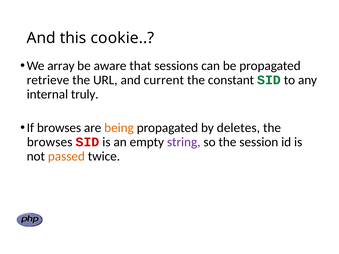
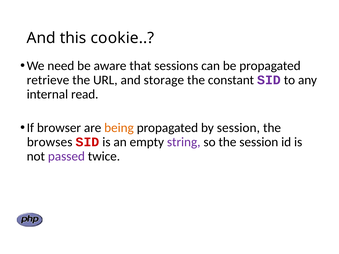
array: array -> need
current: current -> storage
SID at (269, 80) colour: green -> purple
truly: truly -> read
If browses: browses -> browser
by deletes: deletes -> session
passed colour: orange -> purple
